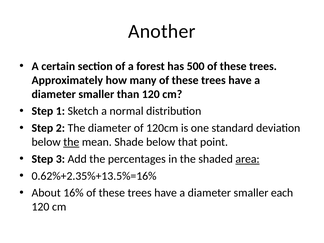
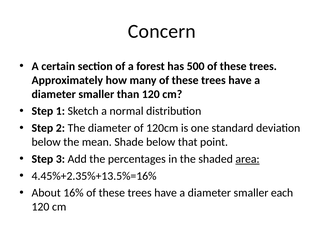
Another: Another -> Concern
the at (71, 142) underline: present -> none
0.62%+2.35%+13.5%=16%: 0.62%+2.35%+13.5%=16% -> 4.45%+2.35%+13.5%=16%
